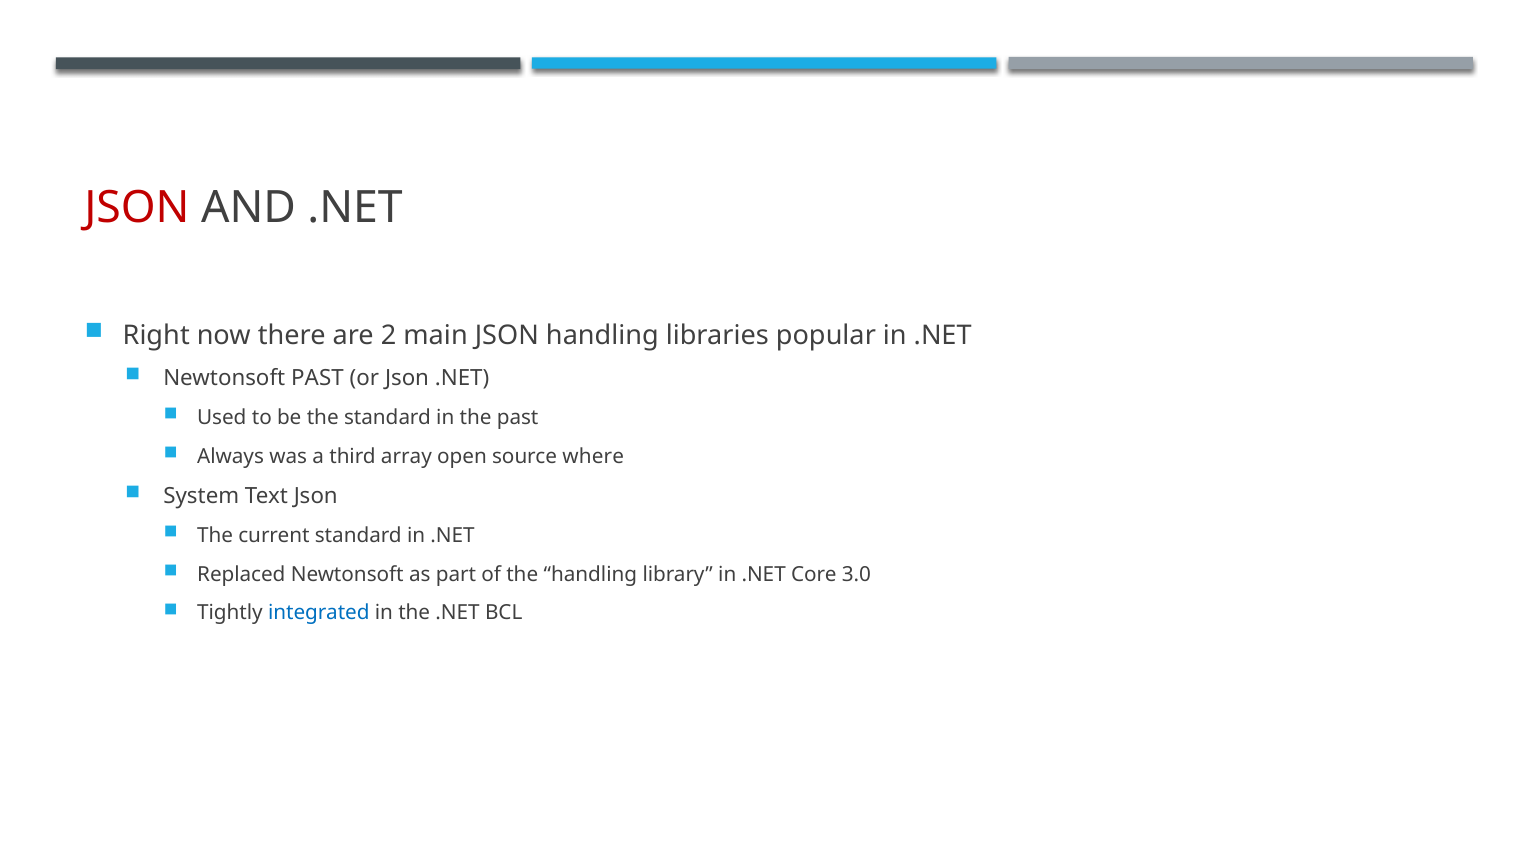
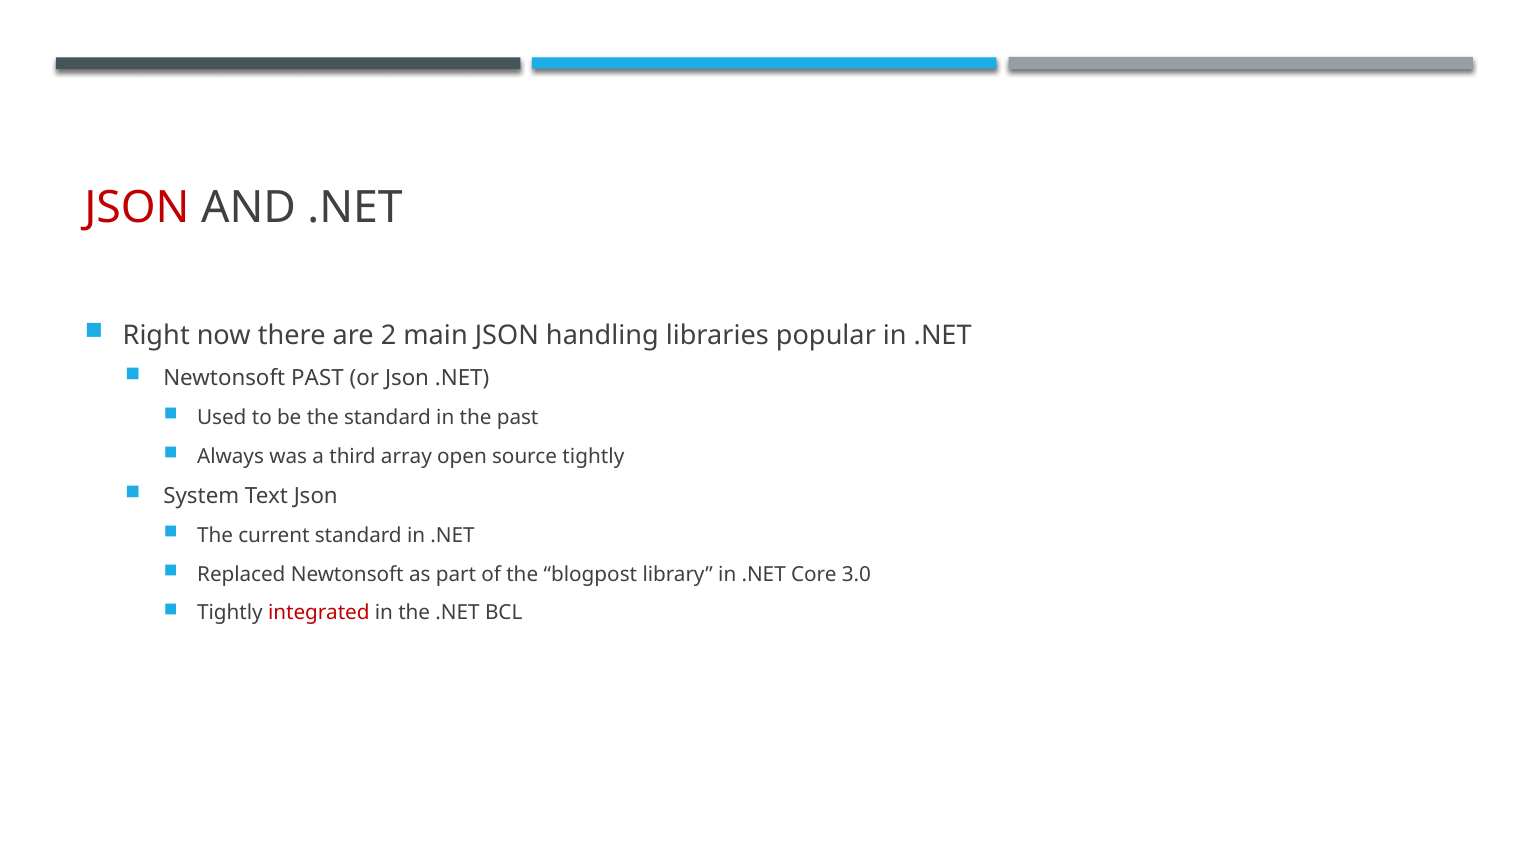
source where: where -> tightly
the handling: handling -> blogpost
integrated colour: blue -> red
